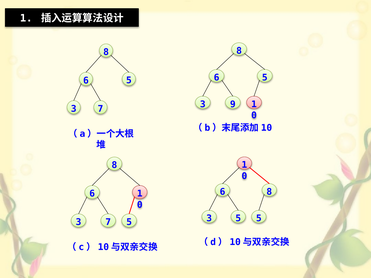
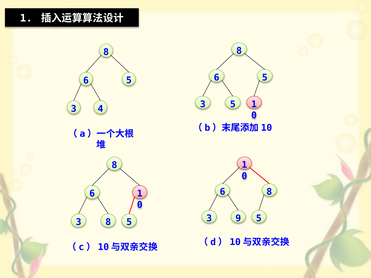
3 9: 9 -> 5
7 at (100, 109): 7 -> 4
3 5: 5 -> 9
7 at (108, 222): 7 -> 8
